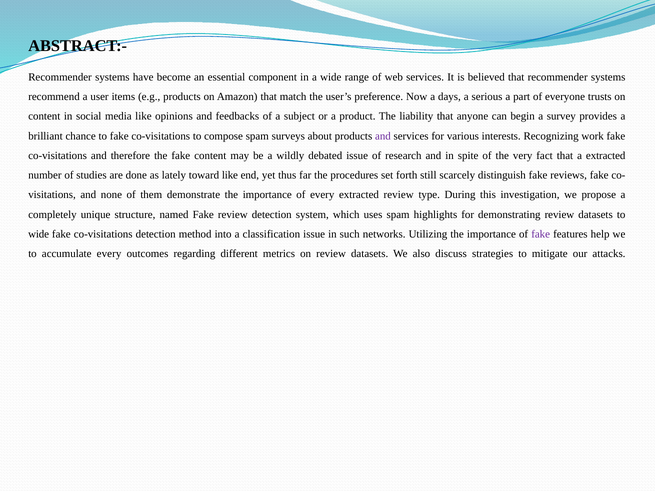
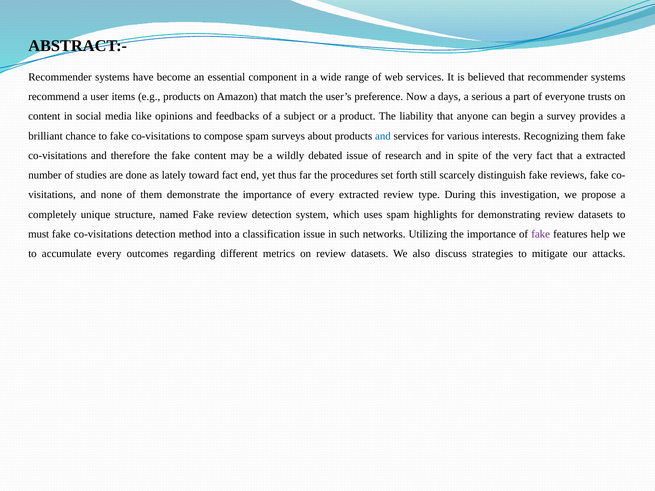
and at (383, 136) colour: purple -> blue
Recognizing work: work -> them
toward like: like -> fact
wide at (39, 234): wide -> must
